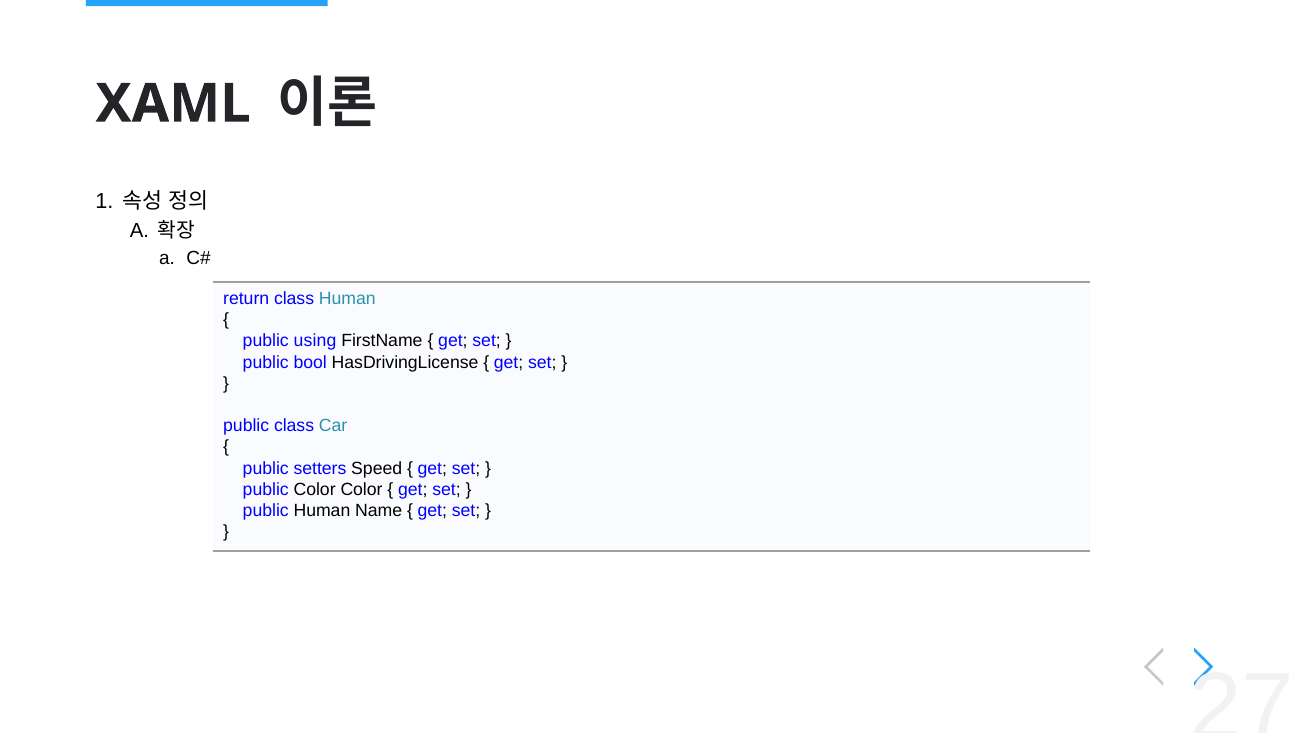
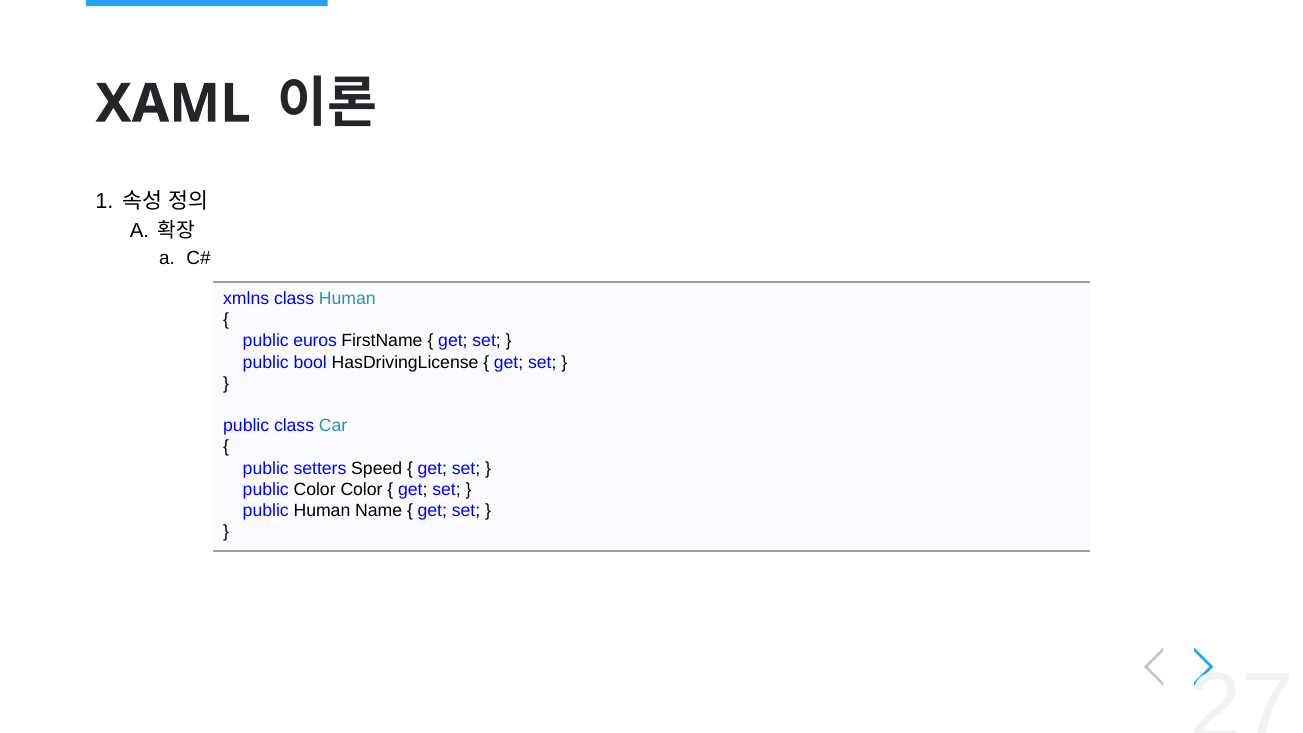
return: return -> xmlns
using: using -> euros
